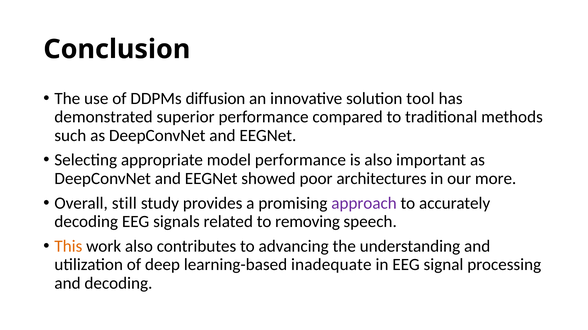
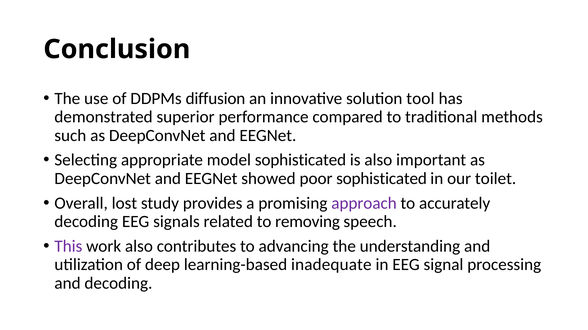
model performance: performance -> sophisticated
poor architectures: architectures -> sophisticated
more: more -> toilet
still: still -> lost
This colour: orange -> purple
